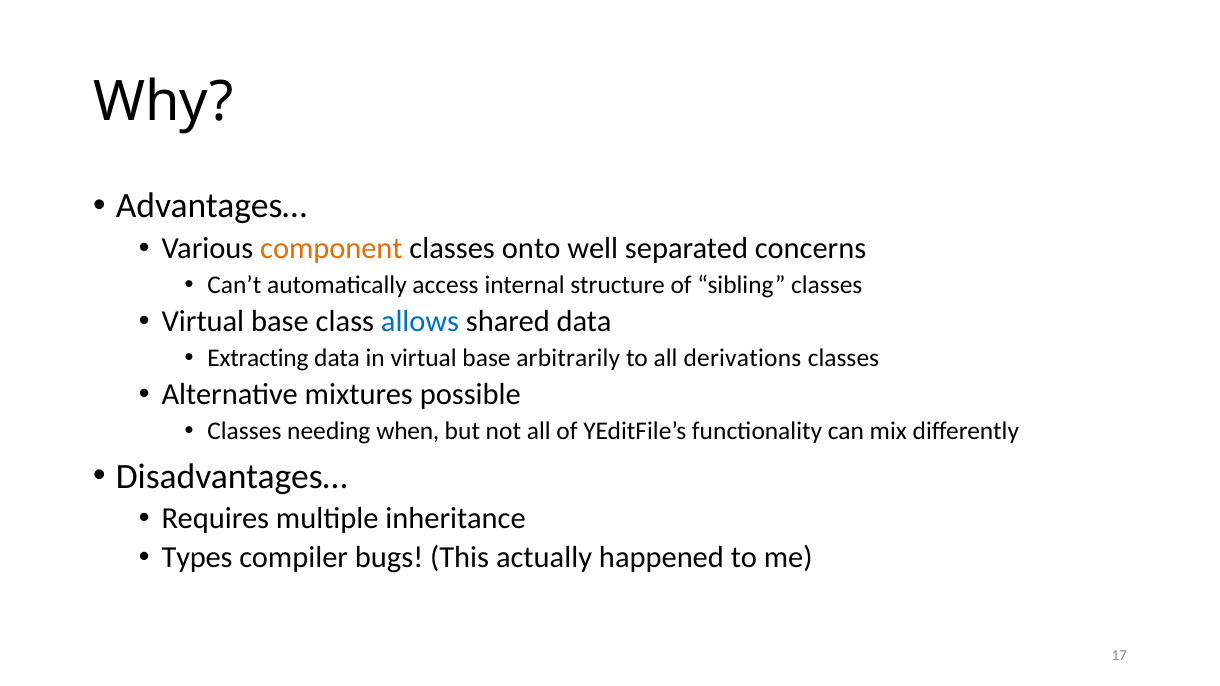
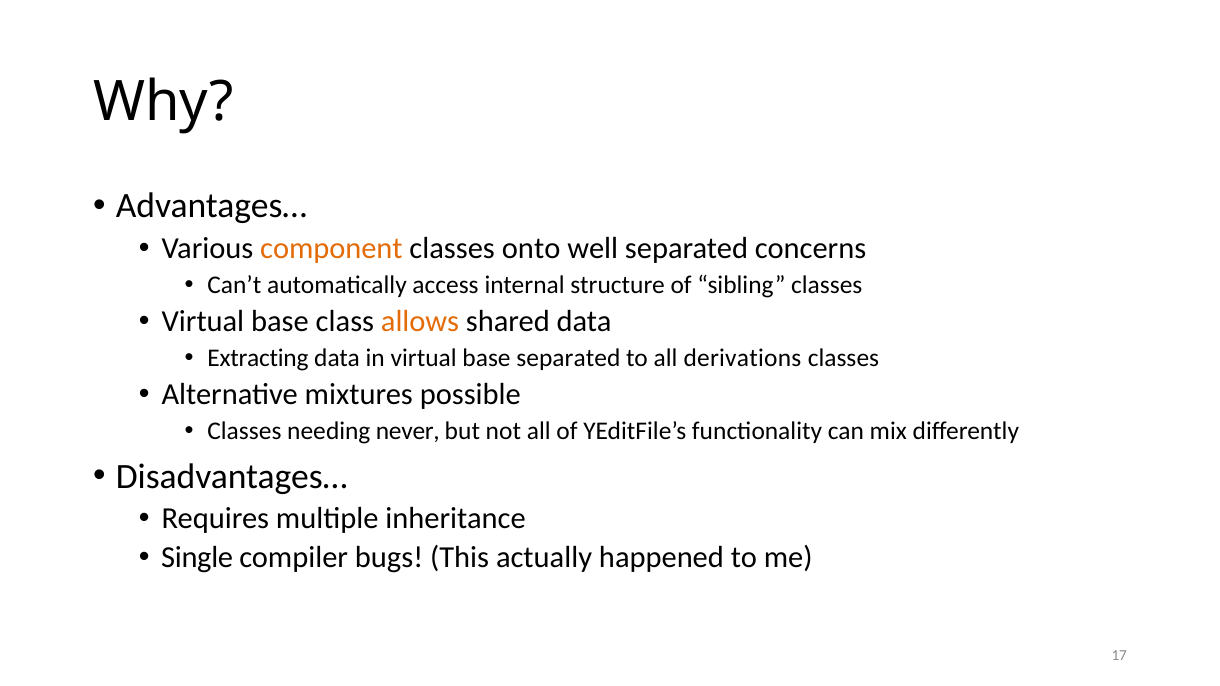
allows colour: blue -> orange
base arbitrarily: arbitrarily -> separated
when: when -> never
Types: Types -> Single
